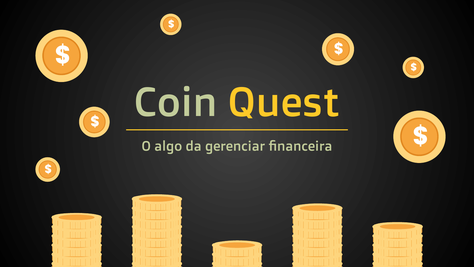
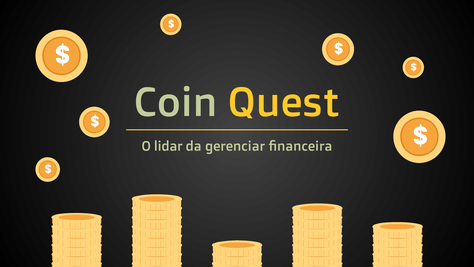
algo: algo -> lidar
